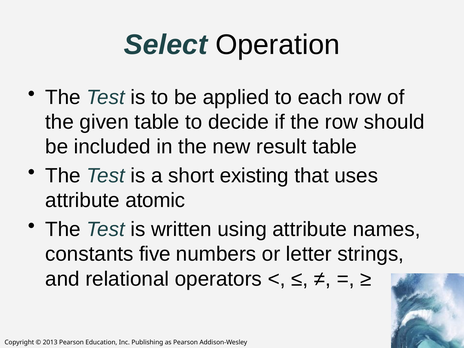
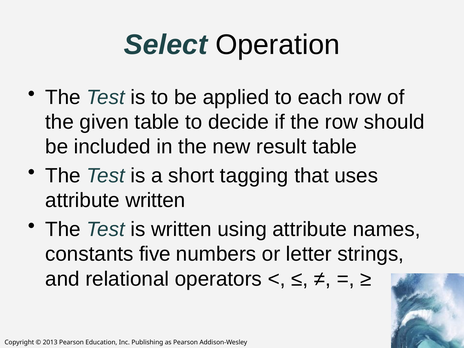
existing: existing -> tagging
attribute atomic: atomic -> written
